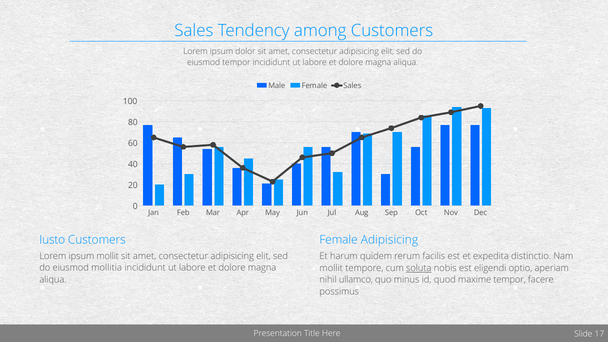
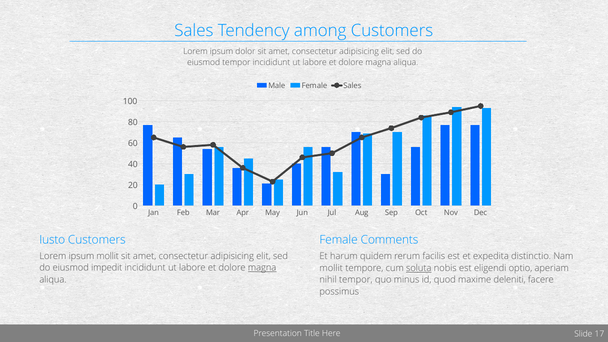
Female Adipisicing: Adipisicing -> Comments
mollitia: mollitia -> impedit
magna at (262, 268) underline: none -> present
nihil ullamco: ullamco -> tempor
maxime tempor: tempor -> deleniti
